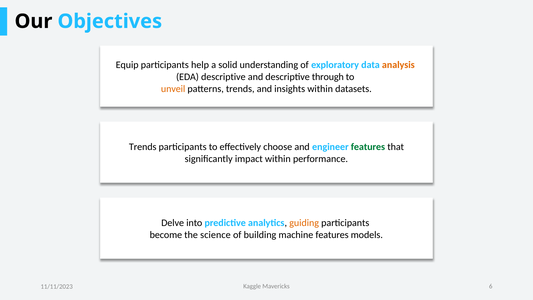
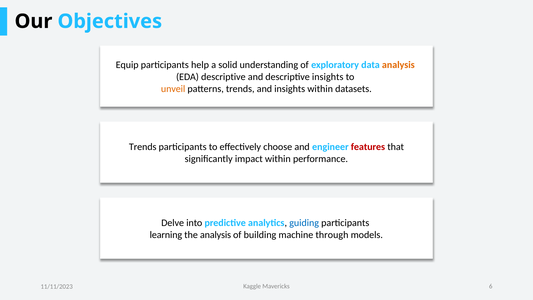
descriptive through: through -> insights
features at (368, 147) colour: green -> red
guiding colour: orange -> blue
become: become -> learning
the science: science -> analysis
machine features: features -> through
